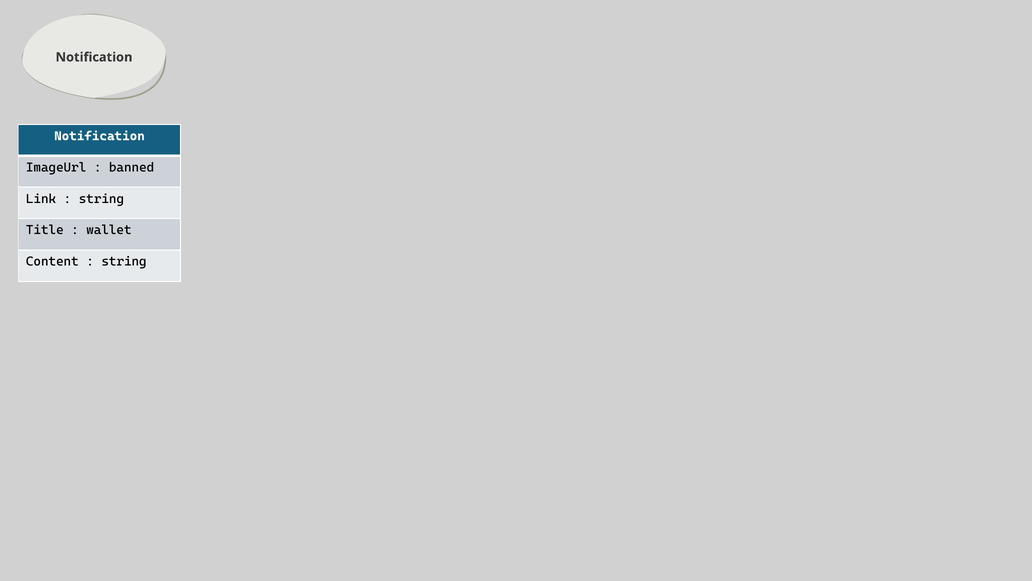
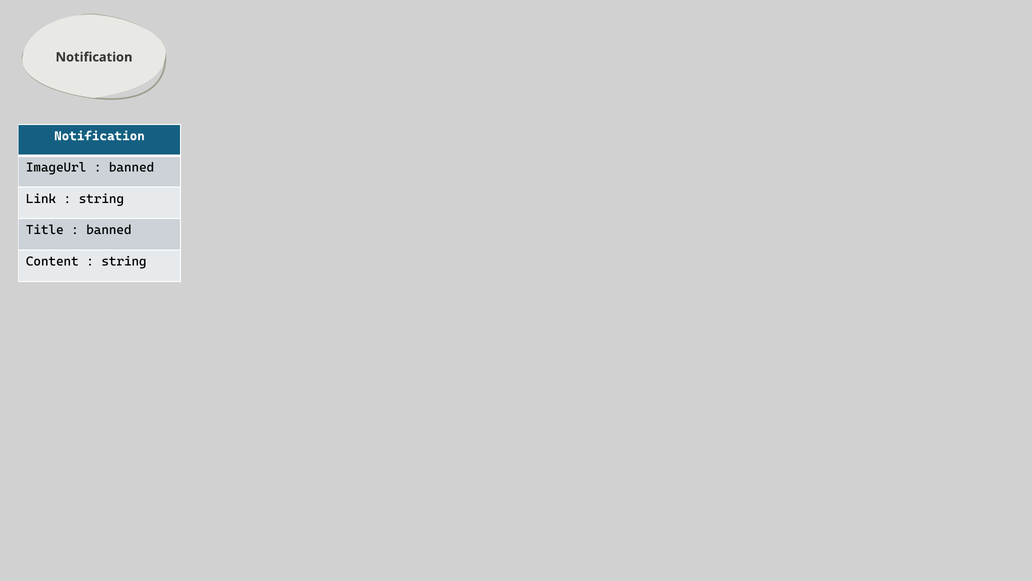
wallet at (109, 230): wallet -> banned
